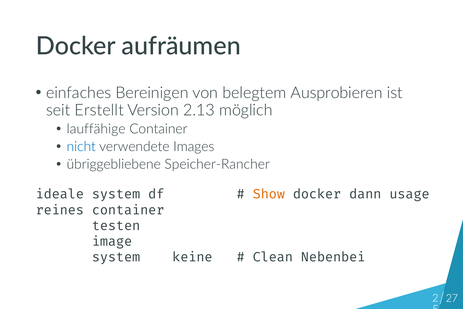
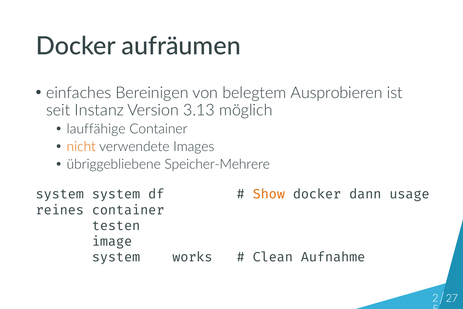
Erstellt: Erstellt -> Instanz
2.13: 2.13 -> 3.13
nicht colour: blue -> orange
Speicher-Rancher: Speicher-Rancher -> Speicher-Mehrere
ideale at (60, 194): ideale -> system
keine: keine -> works
Nebenbei: Nebenbei -> Aufnahme
